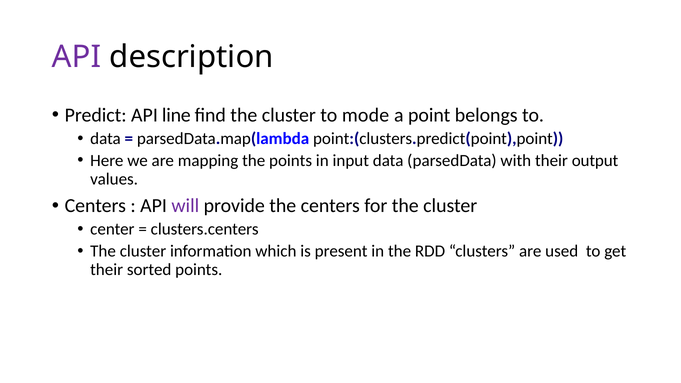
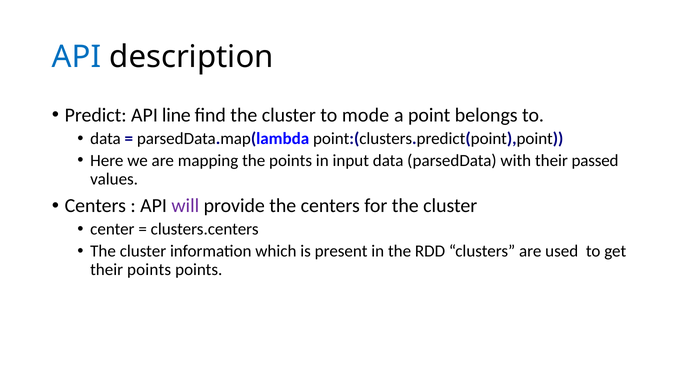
API at (77, 57) colour: purple -> blue
output: output -> passed
their sorted: sorted -> points
